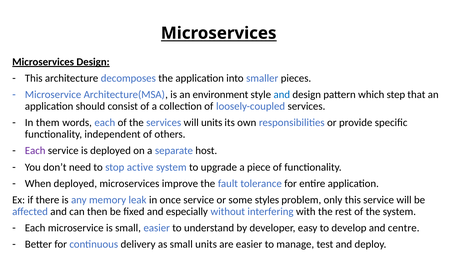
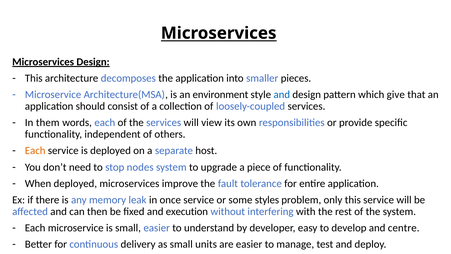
step: step -> give
will units: units -> view
Each at (35, 151) colour: purple -> orange
active: active -> nodes
especially: especially -> execution
